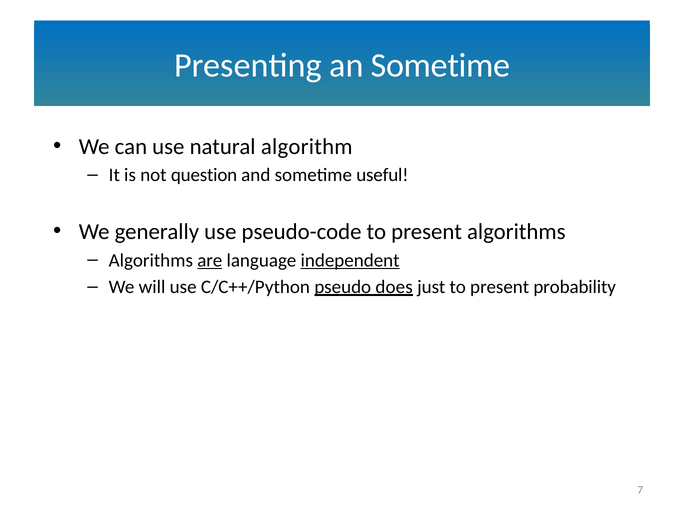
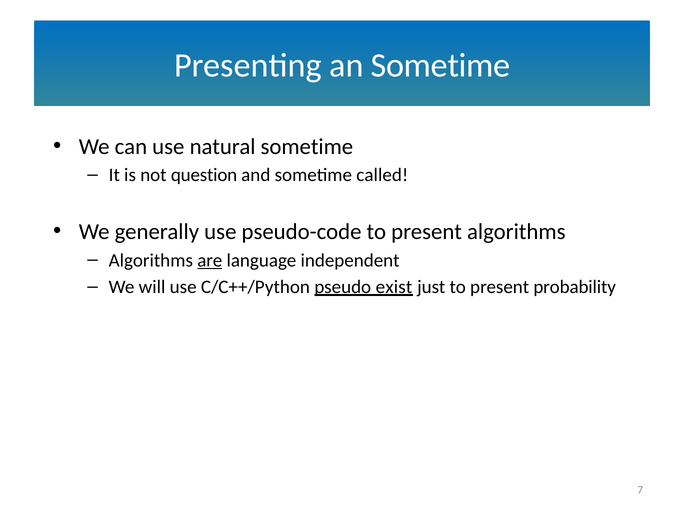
natural algorithm: algorithm -> sometime
useful: useful -> called
independent underline: present -> none
does: does -> exist
